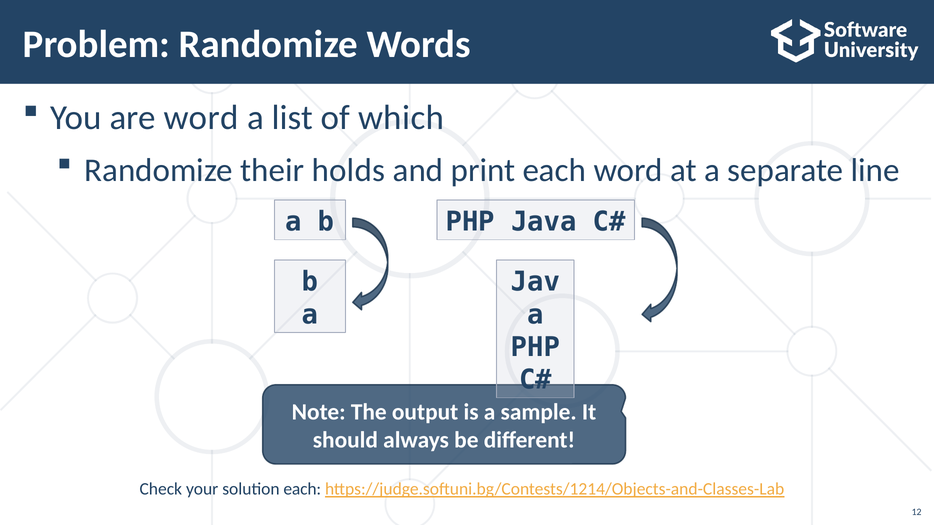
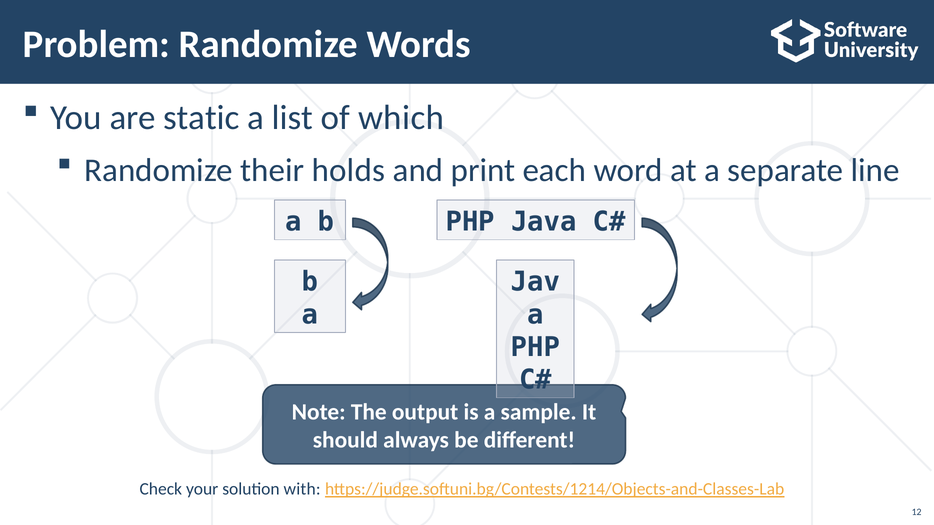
are word: word -> static
solution each: each -> with
